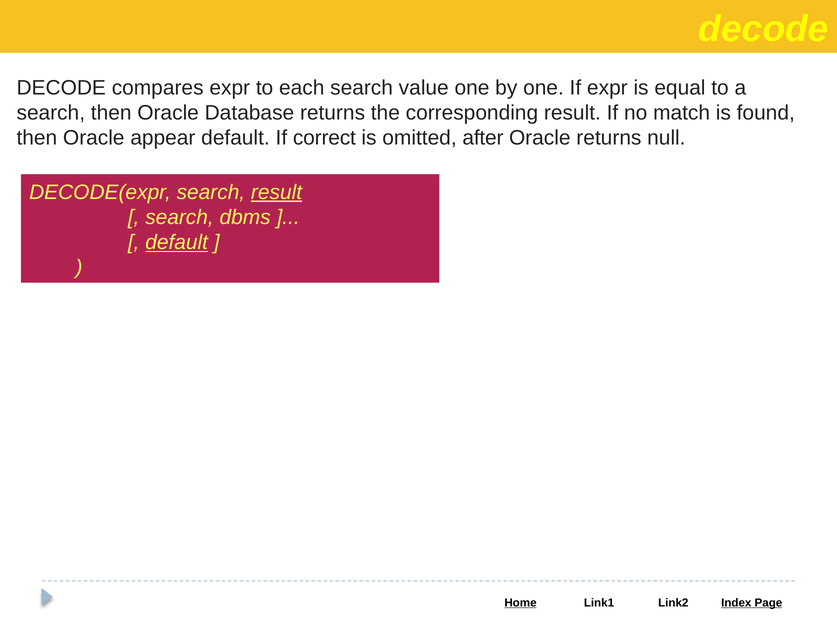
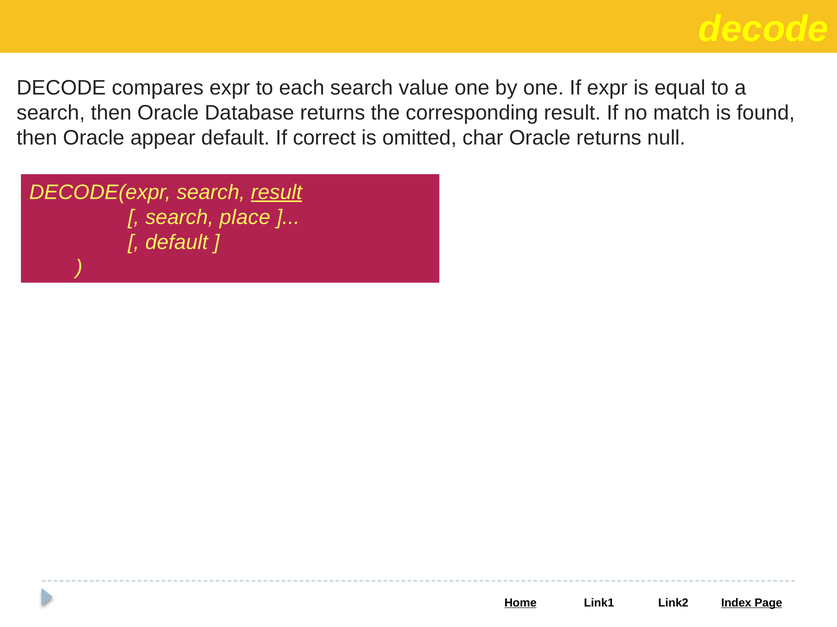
after: after -> char
dbms: dbms -> place
default at (177, 243) underline: present -> none
